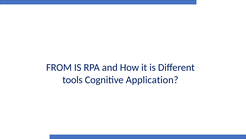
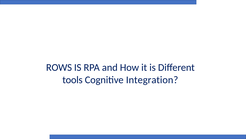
FROM: FROM -> ROWS
Application: Application -> Integration
